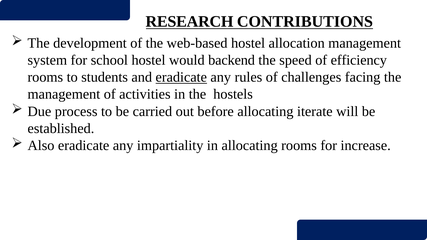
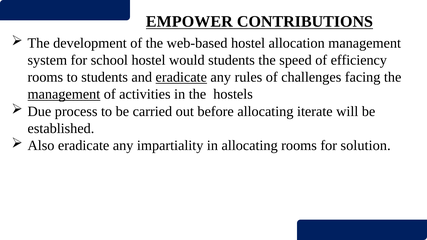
RESEARCH: RESEARCH -> EMPOWER
would backend: backend -> students
management at (64, 94) underline: none -> present
increase: increase -> solution
